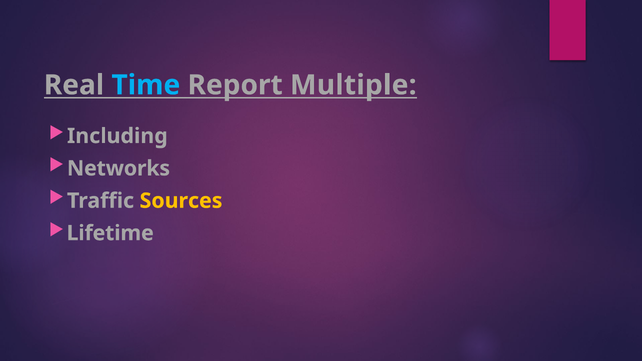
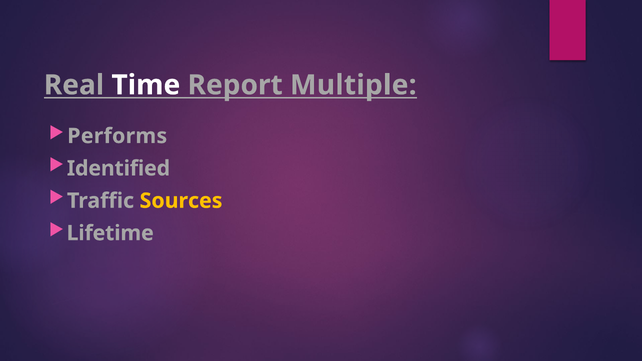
Time colour: light blue -> white
Including: Including -> Performs
Networks: Networks -> Identified
